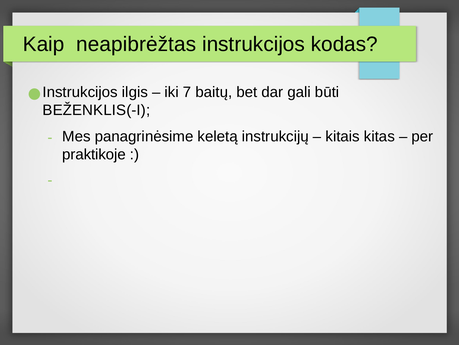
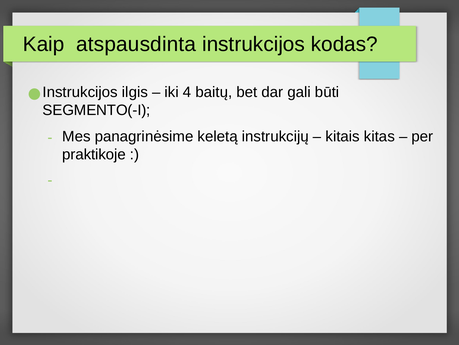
neapibrėžtas: neapibrėžtas -> atspausdinta
7: 7 -> 4
BEŽENKLIS(-I: BEŽENKLIS(-I -> SEGMENTO(-I
